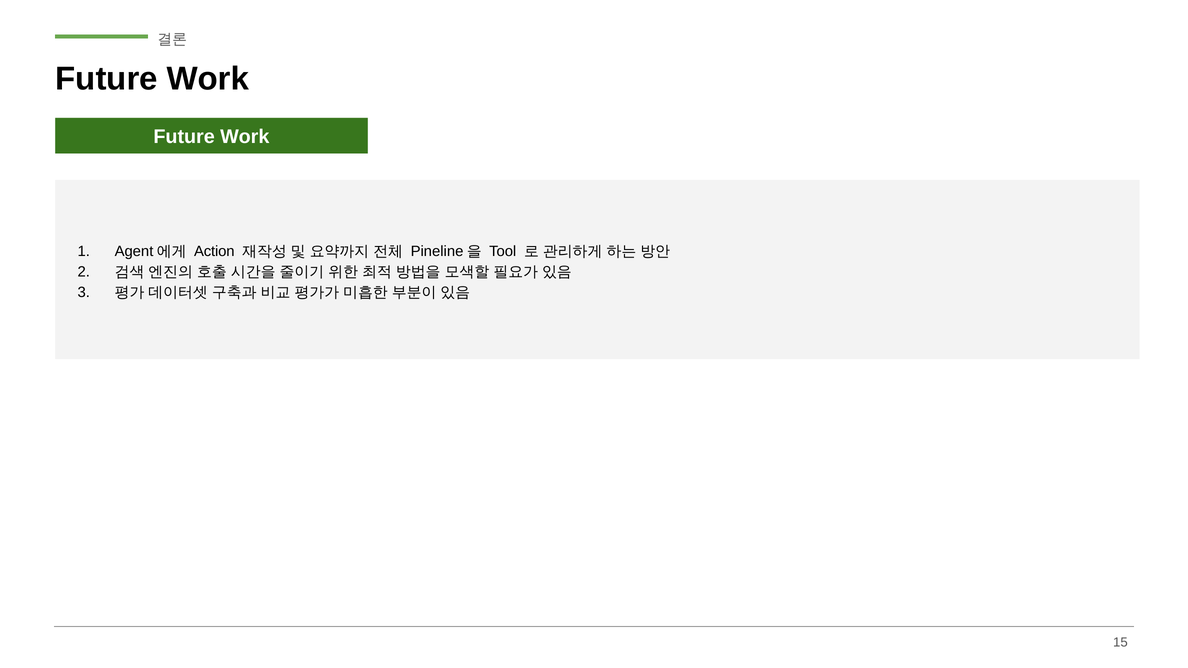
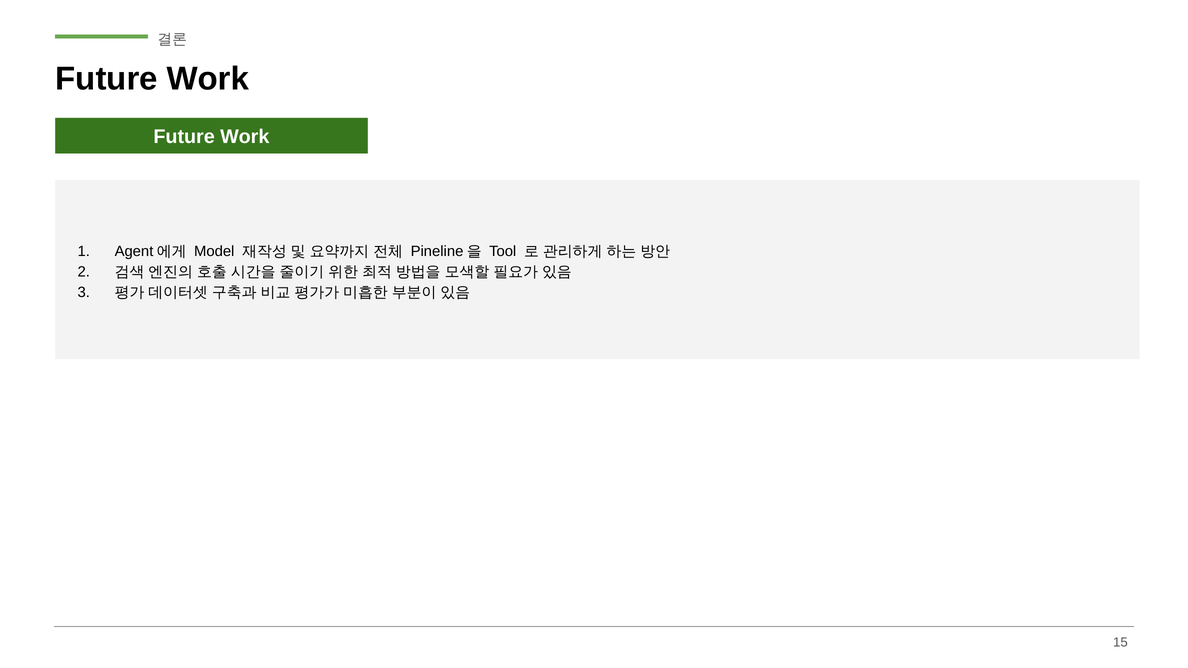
Action: Action -> Model
